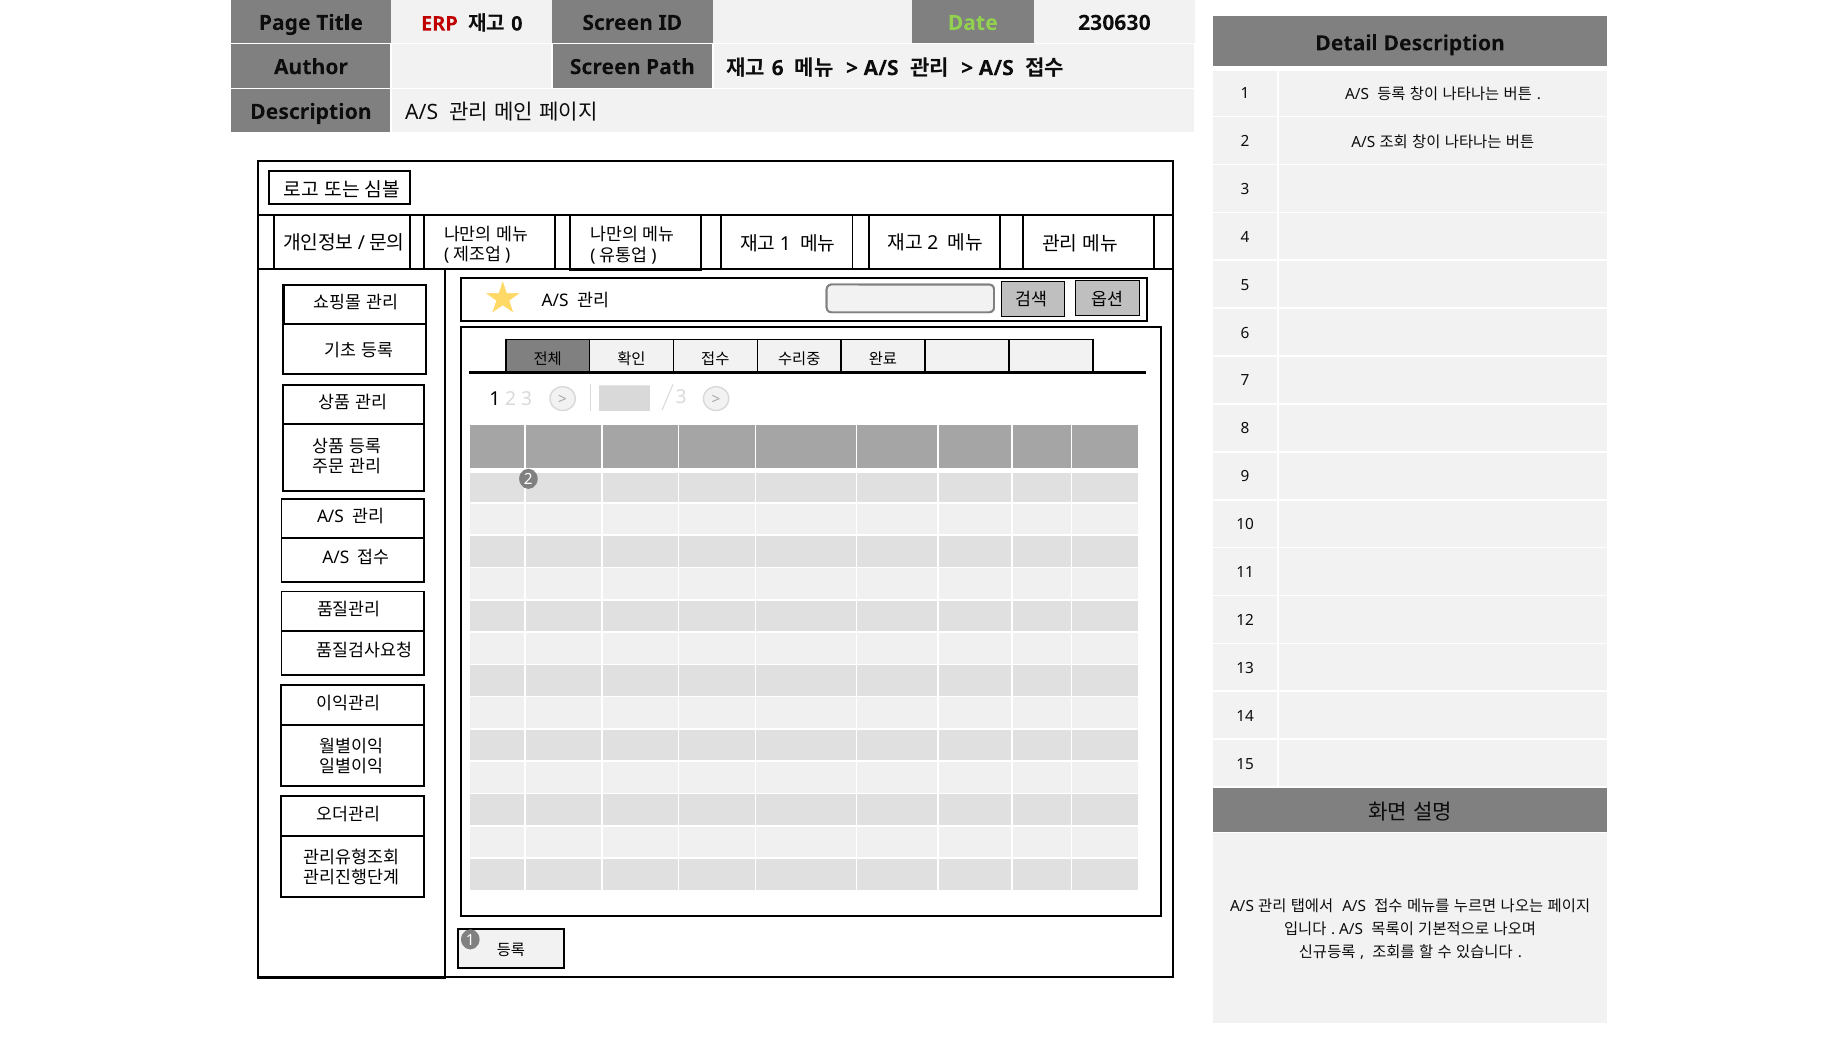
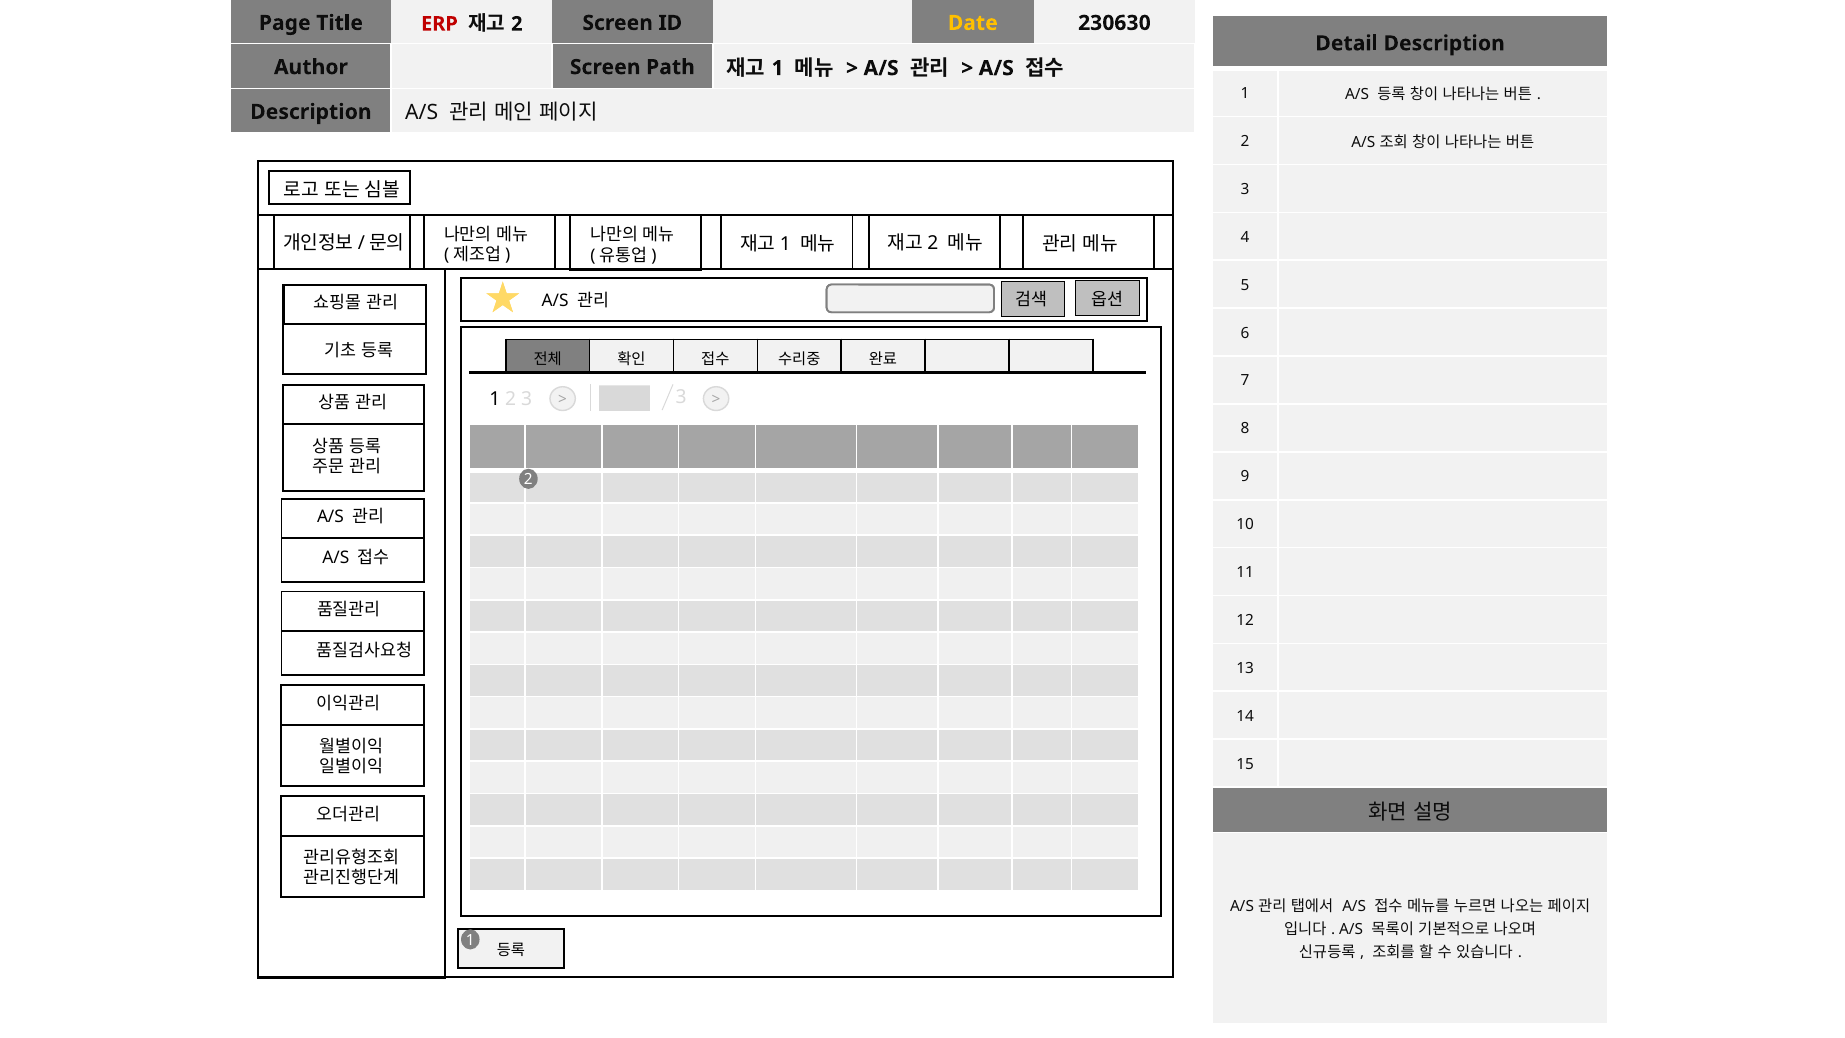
0 at (517, 24): 0 -> 2
Date colour: light green -> yellow
6 at (778, 68): 6 -> 1
